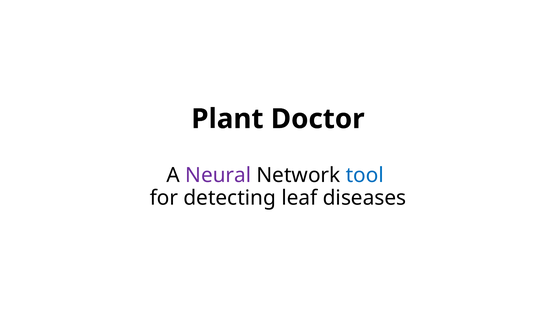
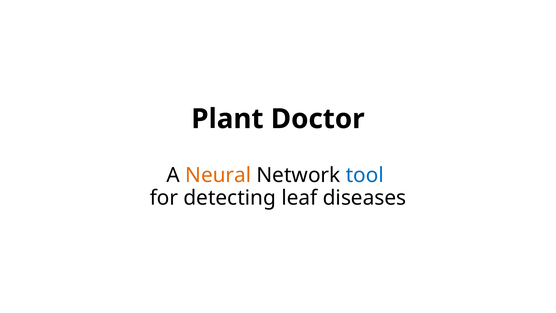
Neural colour: purple -> orange
